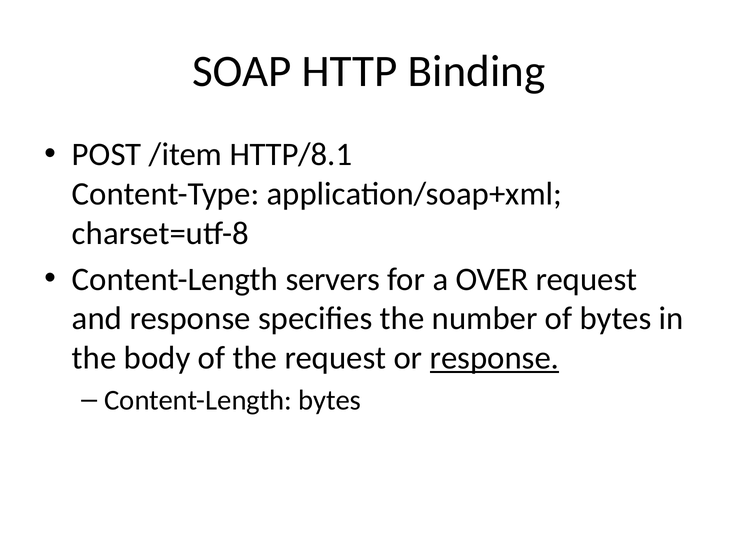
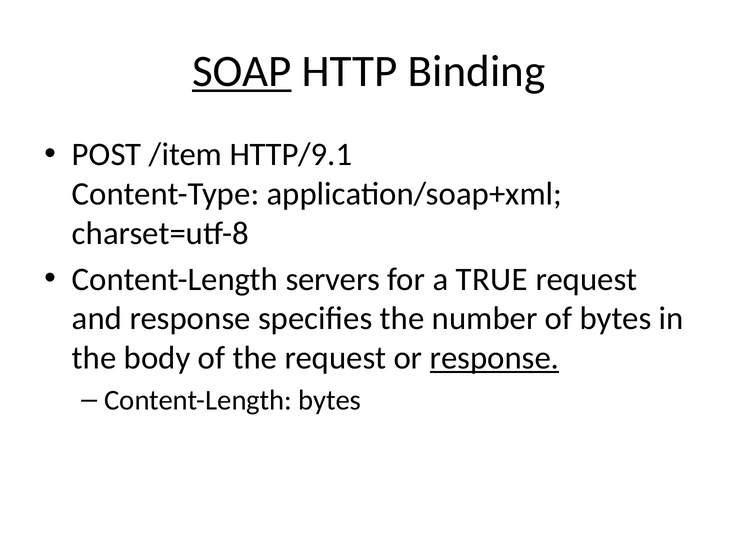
SOAP underline: none -> present
HTTP/8.1: HTTP/8.1 -> HTTP/9.1
OVER: OVER -> TRUE
